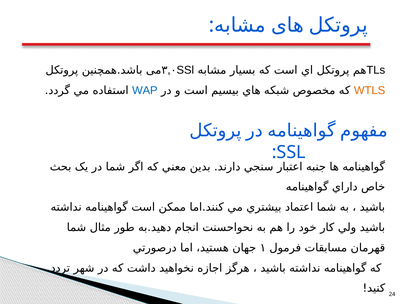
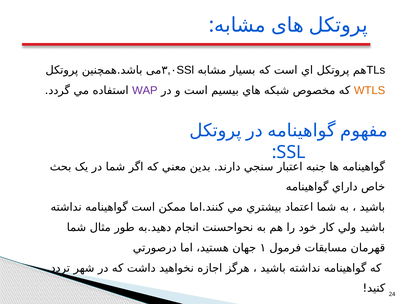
WAP colour: blue -> purple
